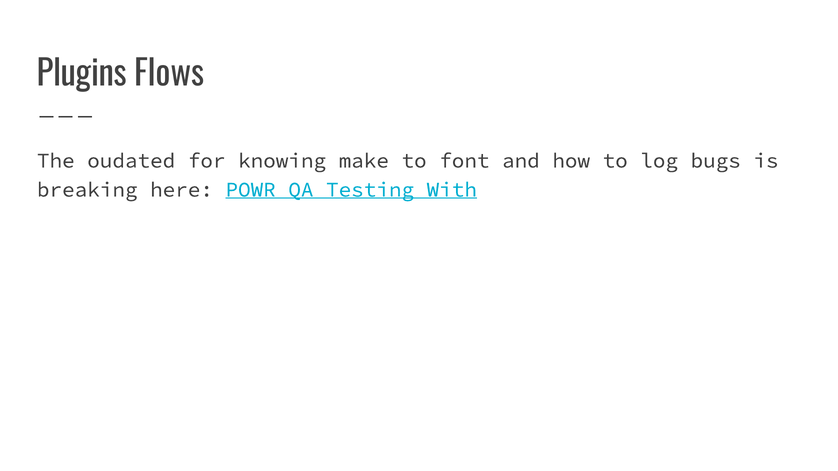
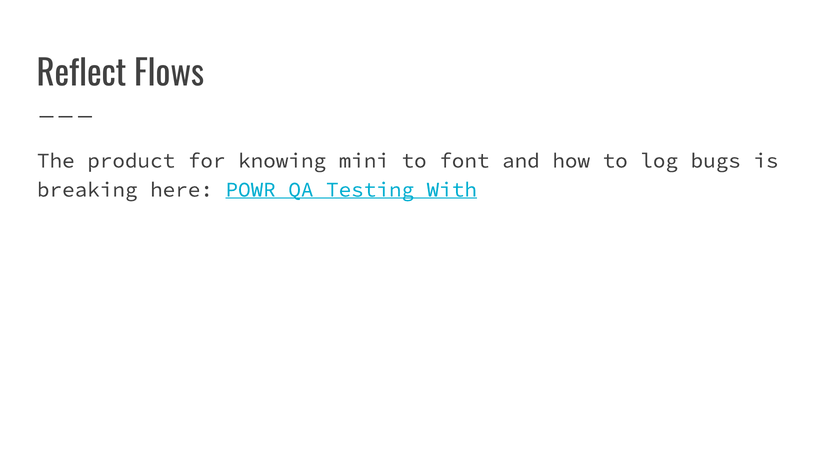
Plugins: Plugins -> Reflect
oudated: oudated -> product
make: make -> mini
